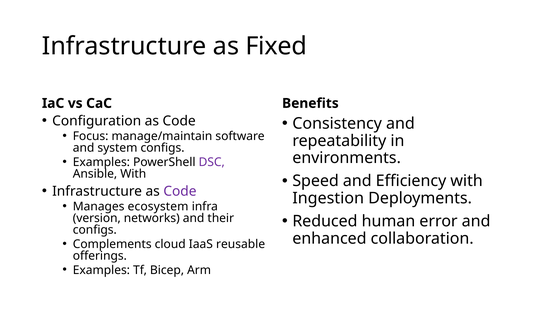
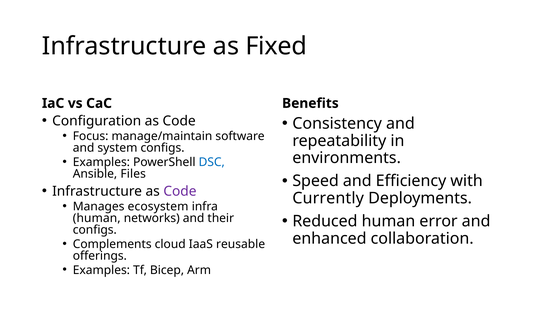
DSC colour: purple -> blue
Ansible With: With -> Files
Ingestion: Ingestion -> Currently
version at (97, 218): version -> human
